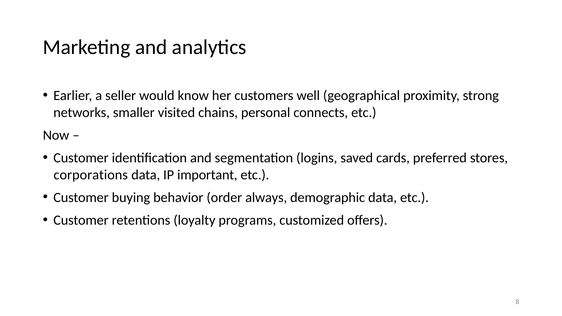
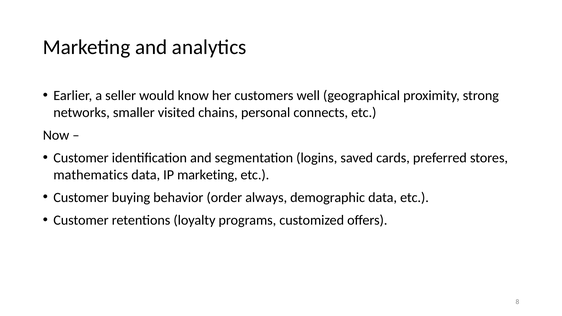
corporations: corporations -> mathematics
IP important: important -> marketing
